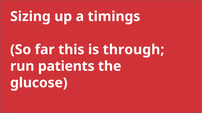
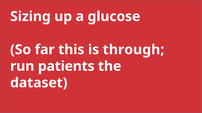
timings: timings -> glucose
glucose: glucose -> dataset
